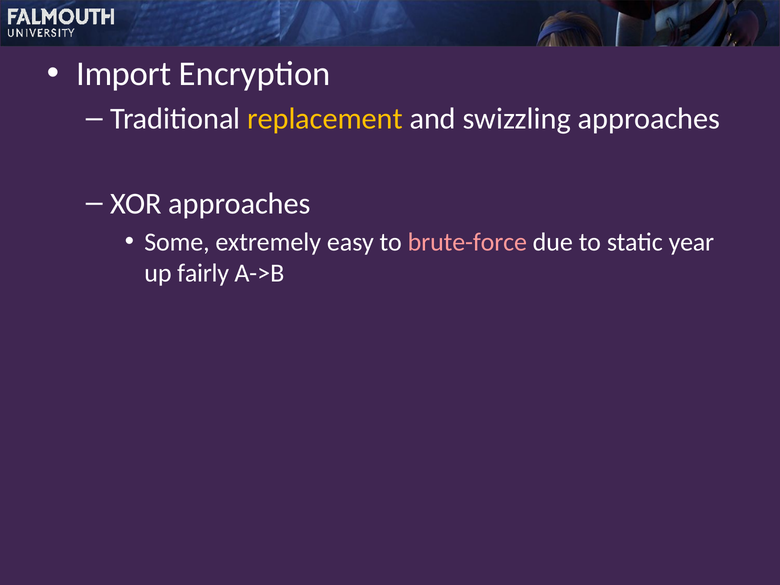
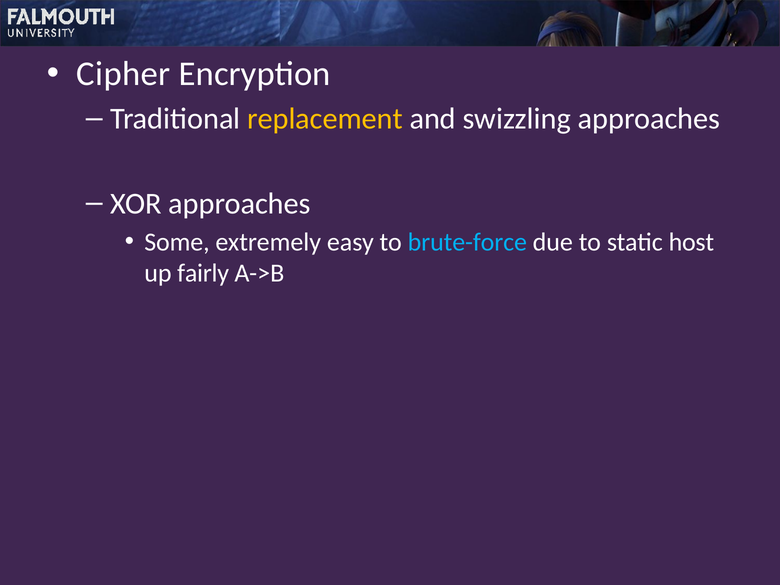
Import: Import -> Cipher
brute-force colour: pink -> light blue
year: year -> host
